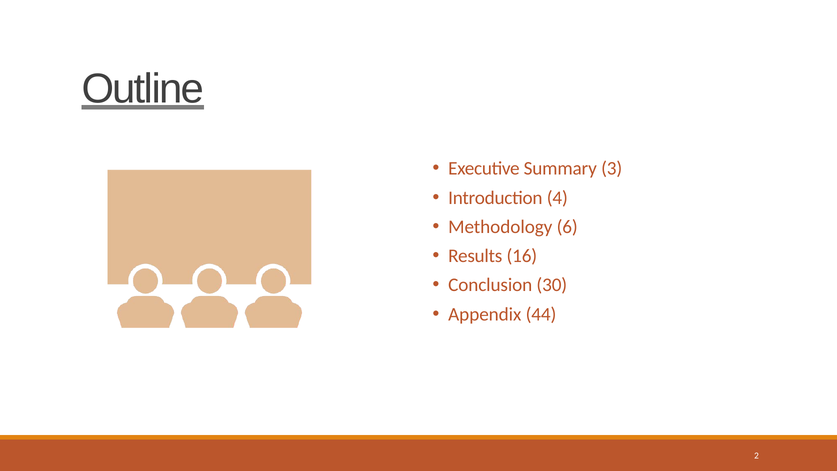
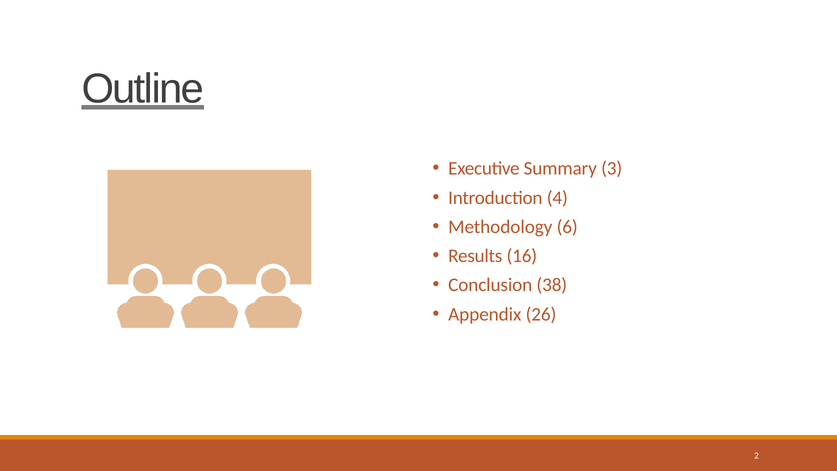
30: 30 -> 38
44: 44 -> 26
